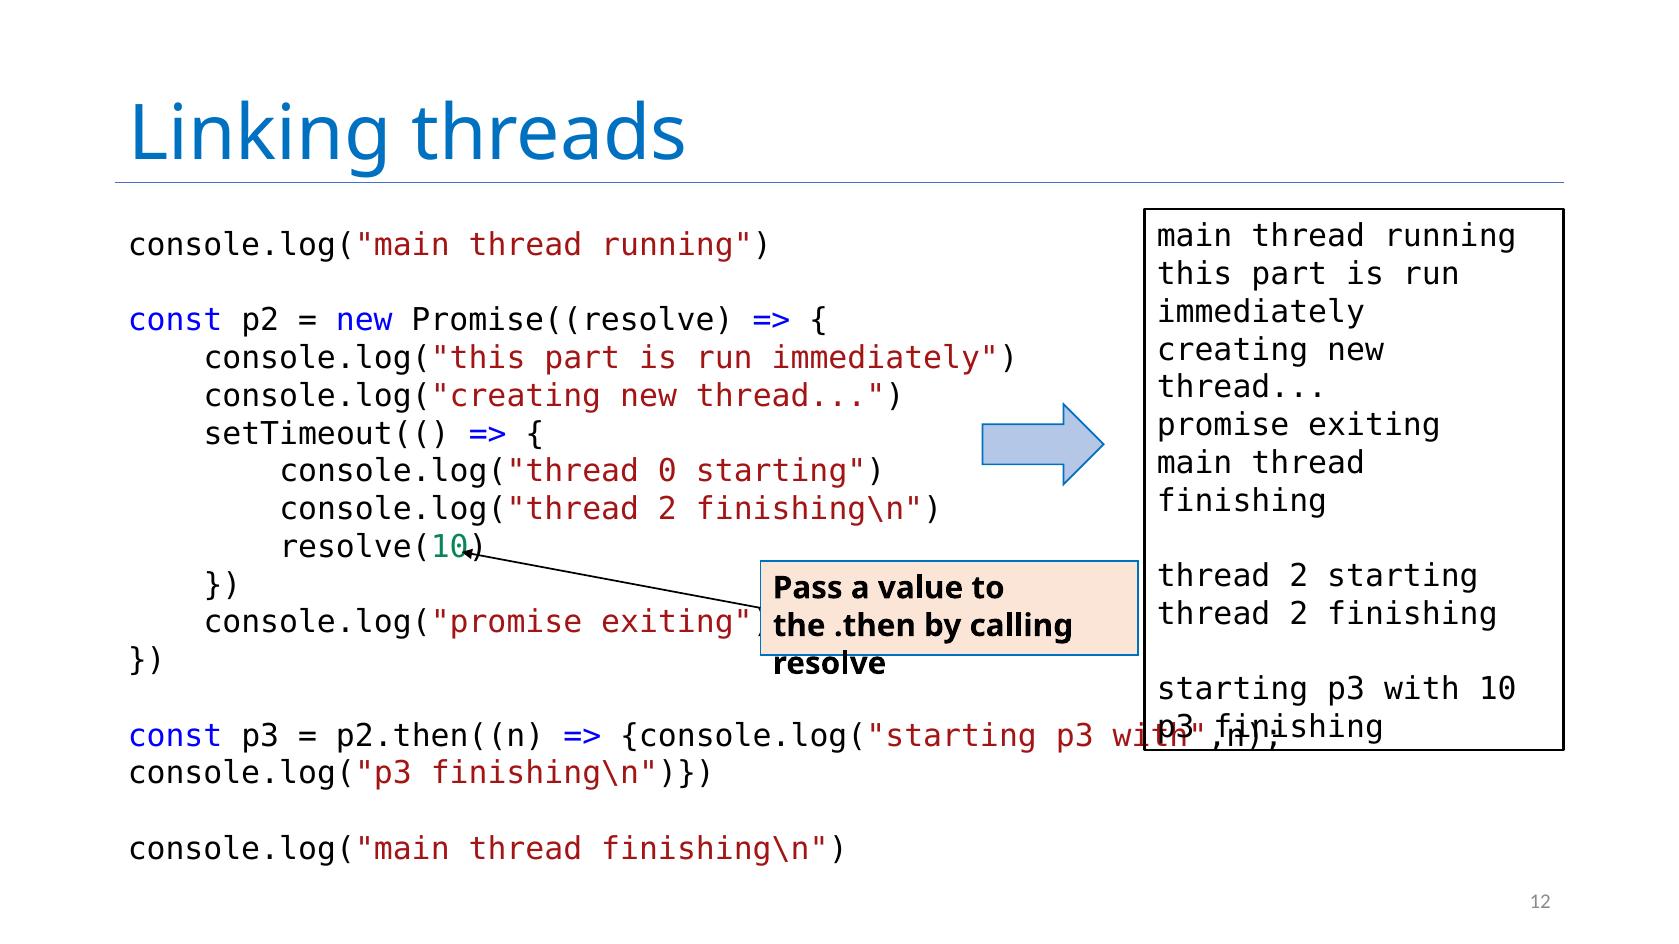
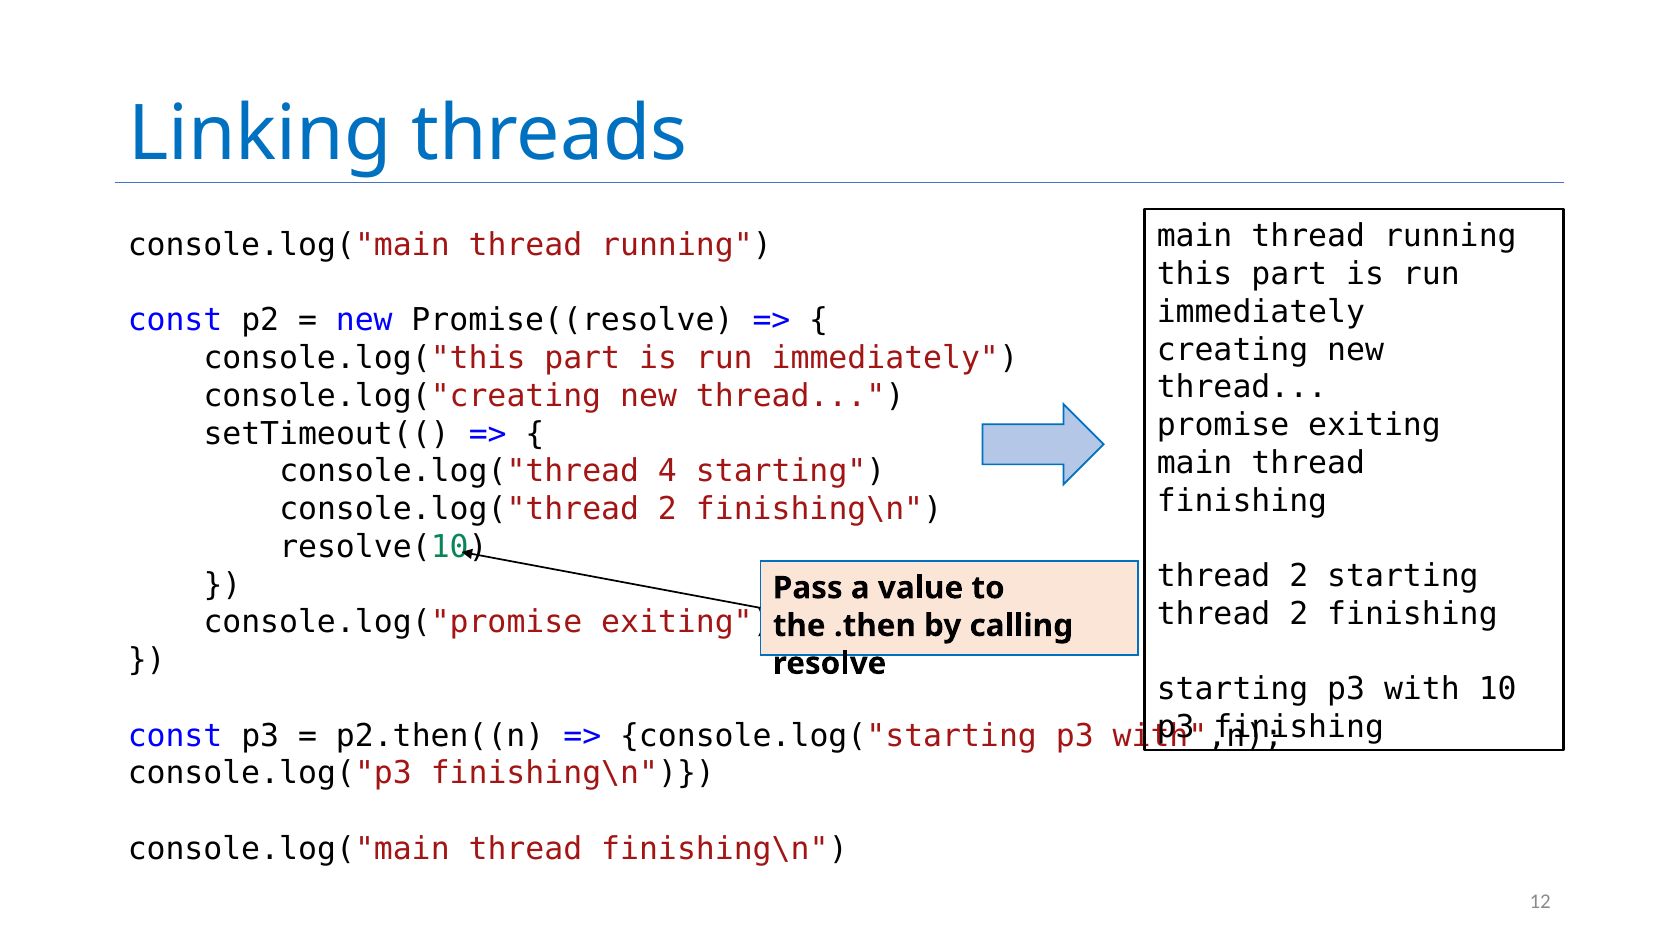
0: 0 -> 4
